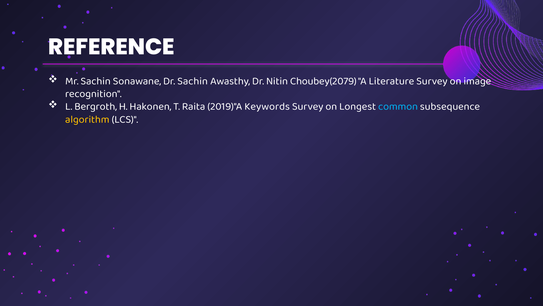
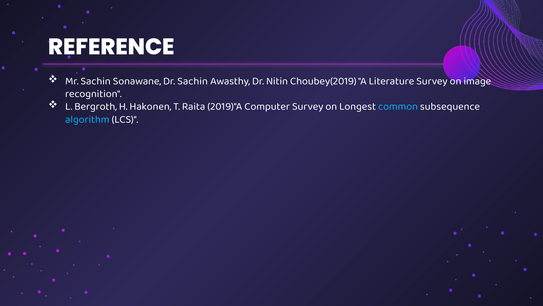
Choubey(2079: Choubey(2079 -> Choubey(2019
Keywords: Keywords -> Computer
algorithm colour: yellow -> light blue
